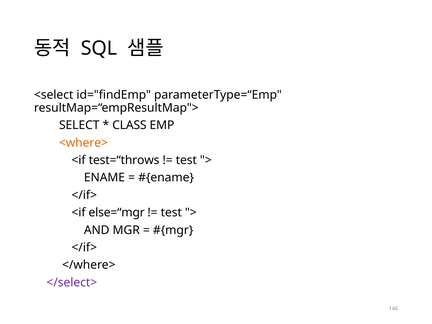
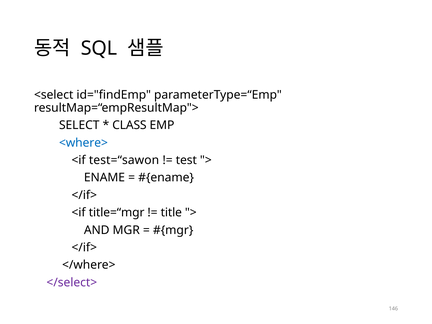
<where> colour: orange -> blue
test=“throws: test=“throws -> test=“sawon
else=“mgr: else=“mgr -> title=“mgr
test at (171, 213): test -> title
